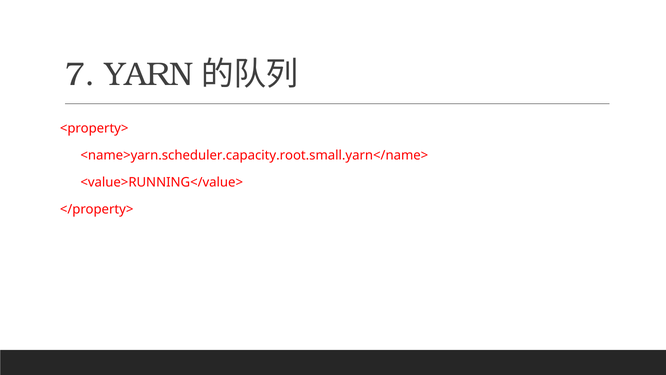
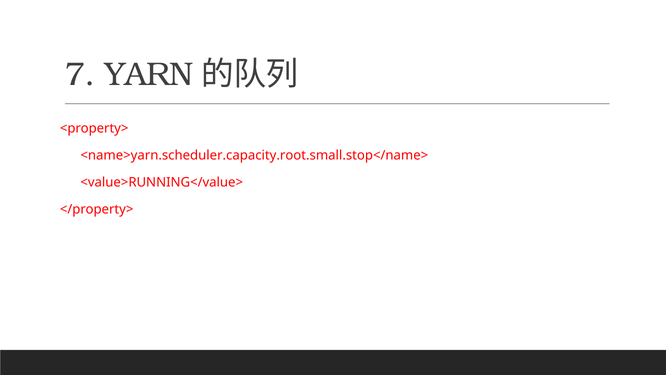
<name>yarn.scheduler.capacity.root.small.yarn</name>: <name>yarn.scheduler.capacity.root.small.yarn</name> -> <name>yarn.scheduler.capacity.root.small.stop</name>
